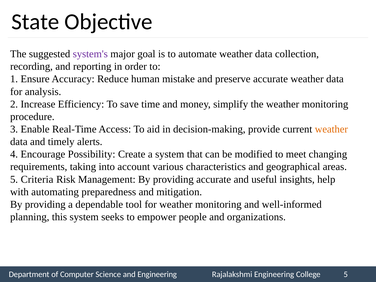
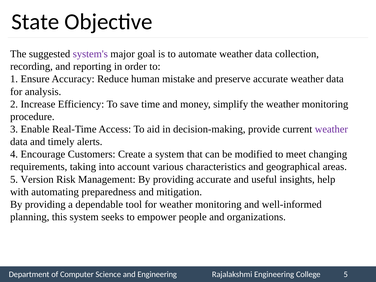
weather at (331, 129) colour: orange -> purple
Possibility: Possibility -> Customers
Criteria: Criteria -> Version
